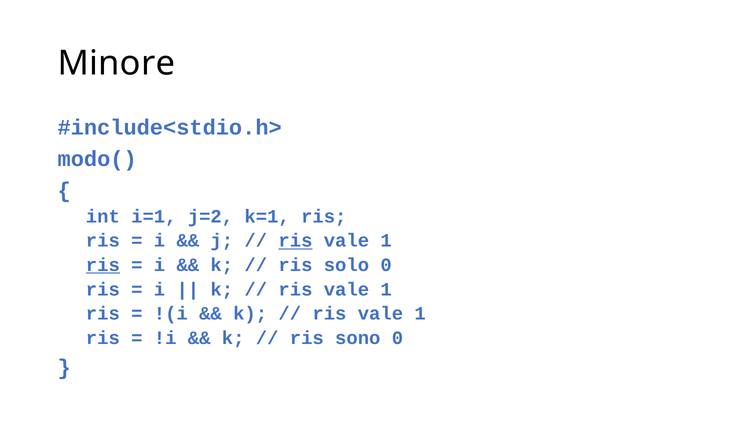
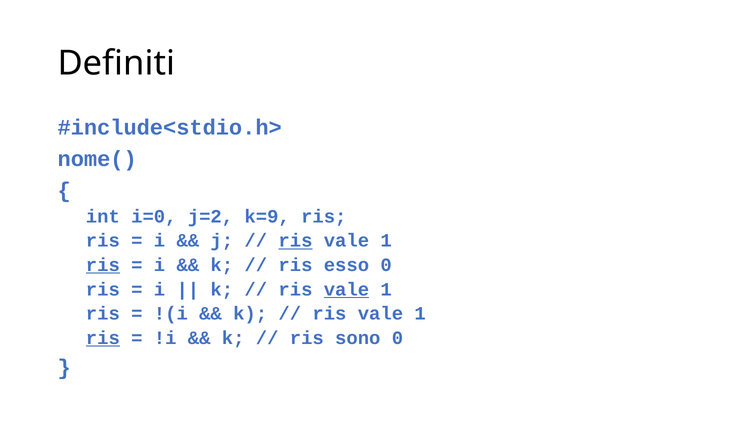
Minore: Minore -> Definiti
modo(: modo( -> nome(
i=1: i=1 -> i=0
k=1: k=1 -> k=9
solo: solo -> esso
vale at (346, 290) underline: none -> present
ris at (103, 338) underline: none -> present
